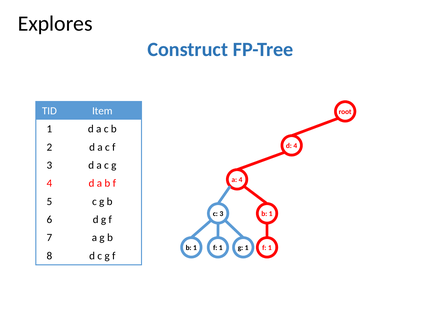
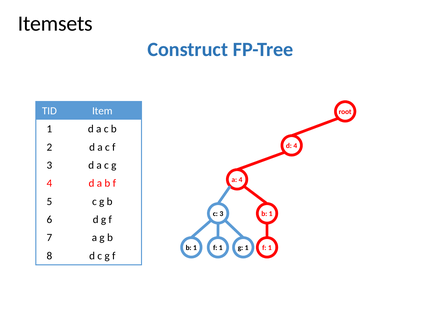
Explores: Explores -> Itemsets
